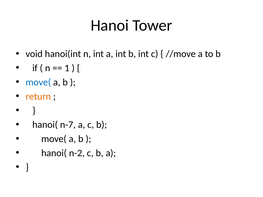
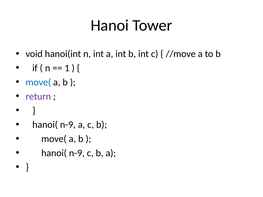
return colour: orange -> purple
n-7 at (68, 125): n-7 -> n-9
n-2 at (77, 153): n-2 -> n-9
